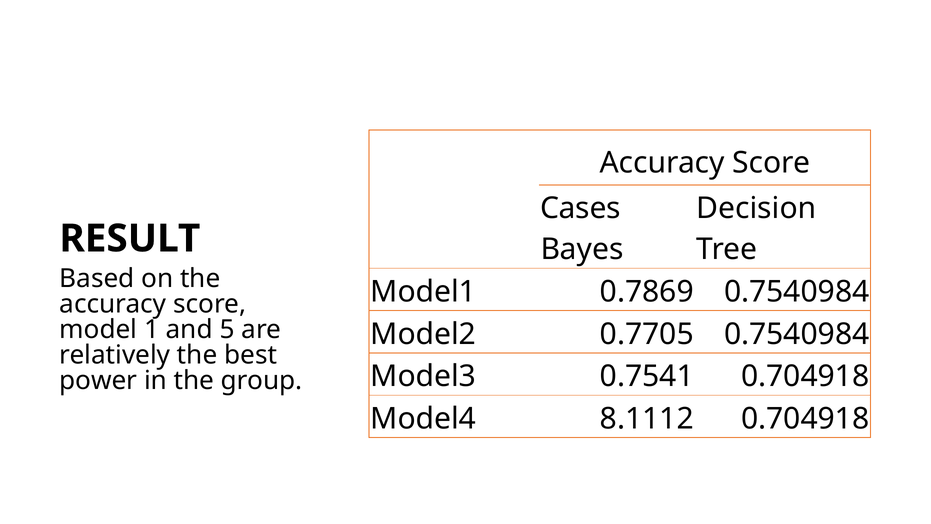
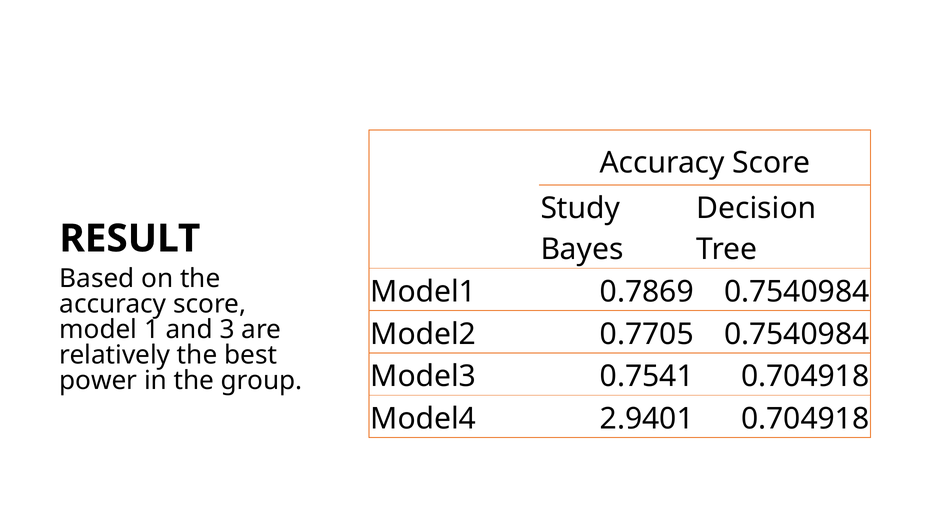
Cases: Cases -> Study
5: 5 -> 3
8.1112: 8.1112 -> 2.9401
